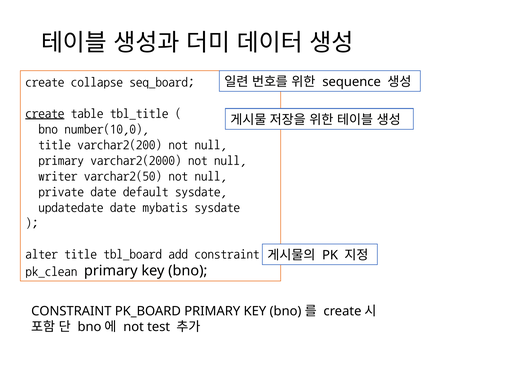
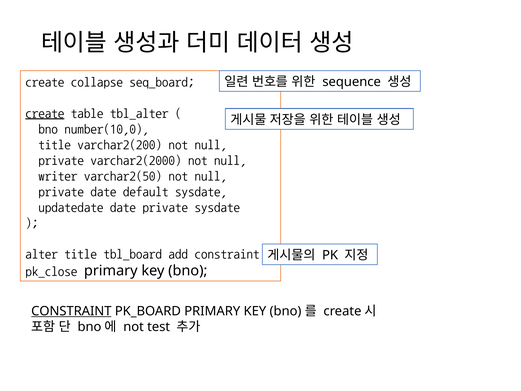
tbl_title: tbl_title -> tbl_alter
primary at (61, 160): primary -> private
date mybatis: mybatis -> private
pk_clean: pk_clean -> pk_close
CONSTRAINT at (71, 311) underline: none -> present
